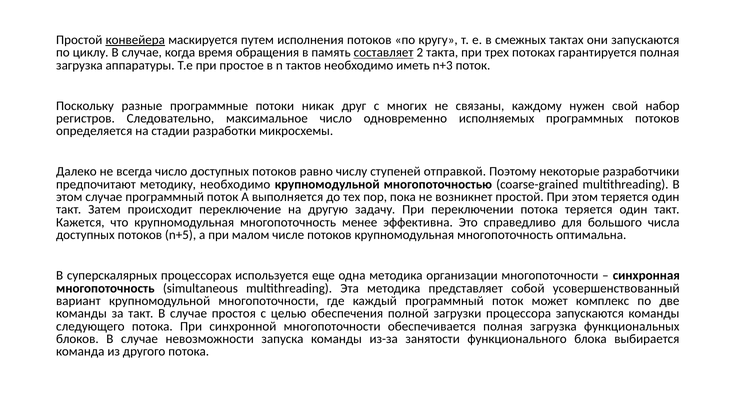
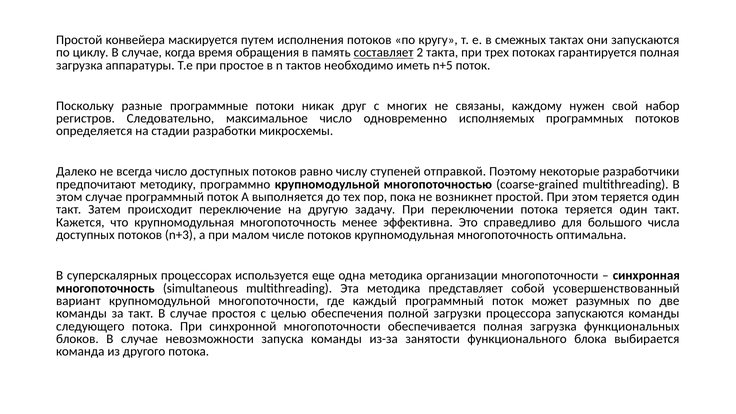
конвейера underline: present -> none
n+3: n+3 -> n+5
методику необходимо: необходимо -> программно
n+5: n+5 -> n+3
комплекс: комплекс -> разумных
